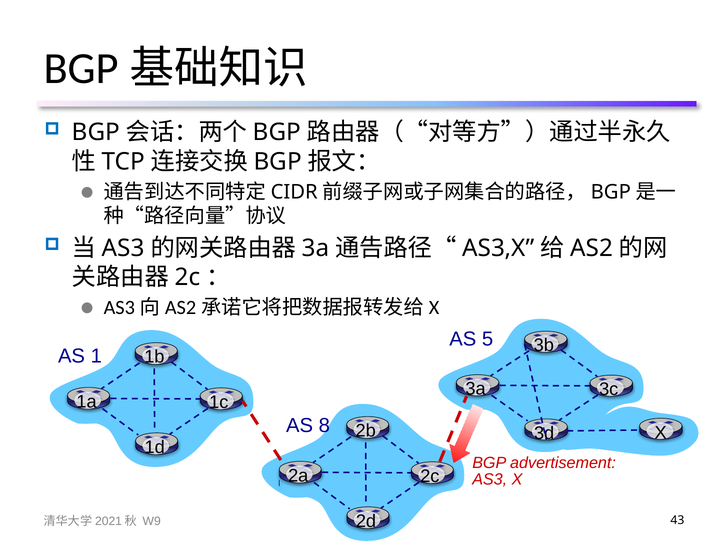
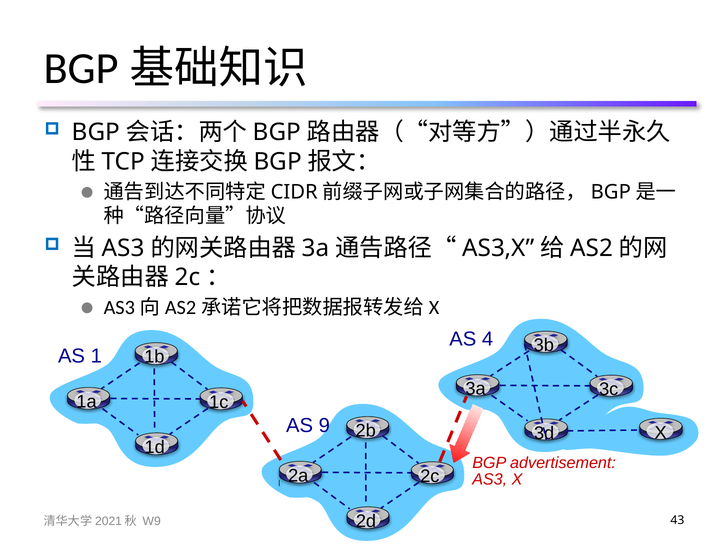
5: 5 -> 4
8: 8 -> 9
